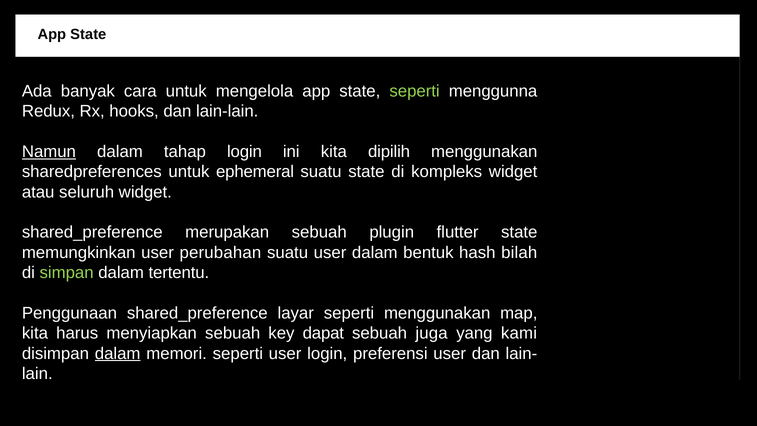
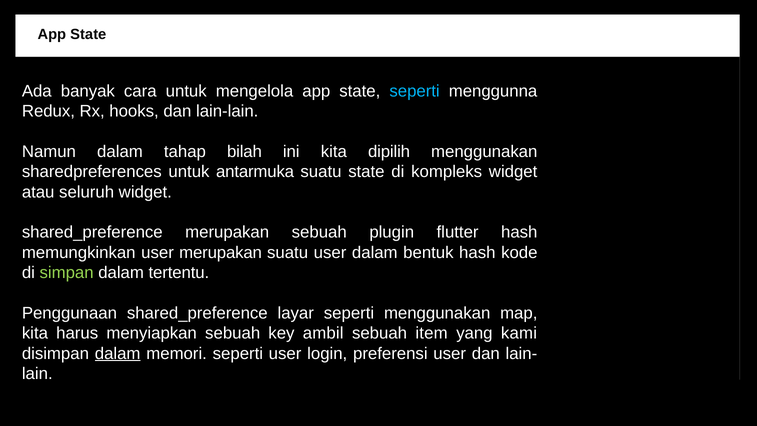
seperti at (415, 91) colour: light green -> light blue
Namun underline: present -> none
tahap login: login -> bilah
ephemeral: ephemeral -> antarmuka
flutter state: state -> hash
user perubahan: perubahan -> merupakan
bilah: bilah -> kode
dapat: dapat -> ambil
juga: juga -> item
